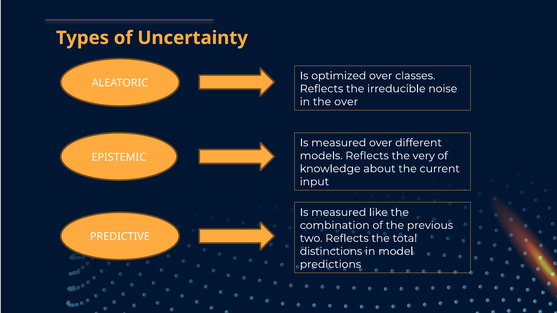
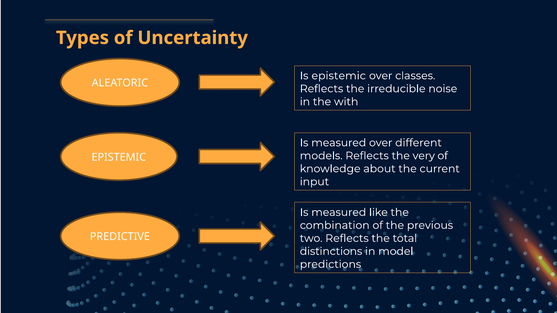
Is optimized: optimized -> epistemic
the over: over -> with
